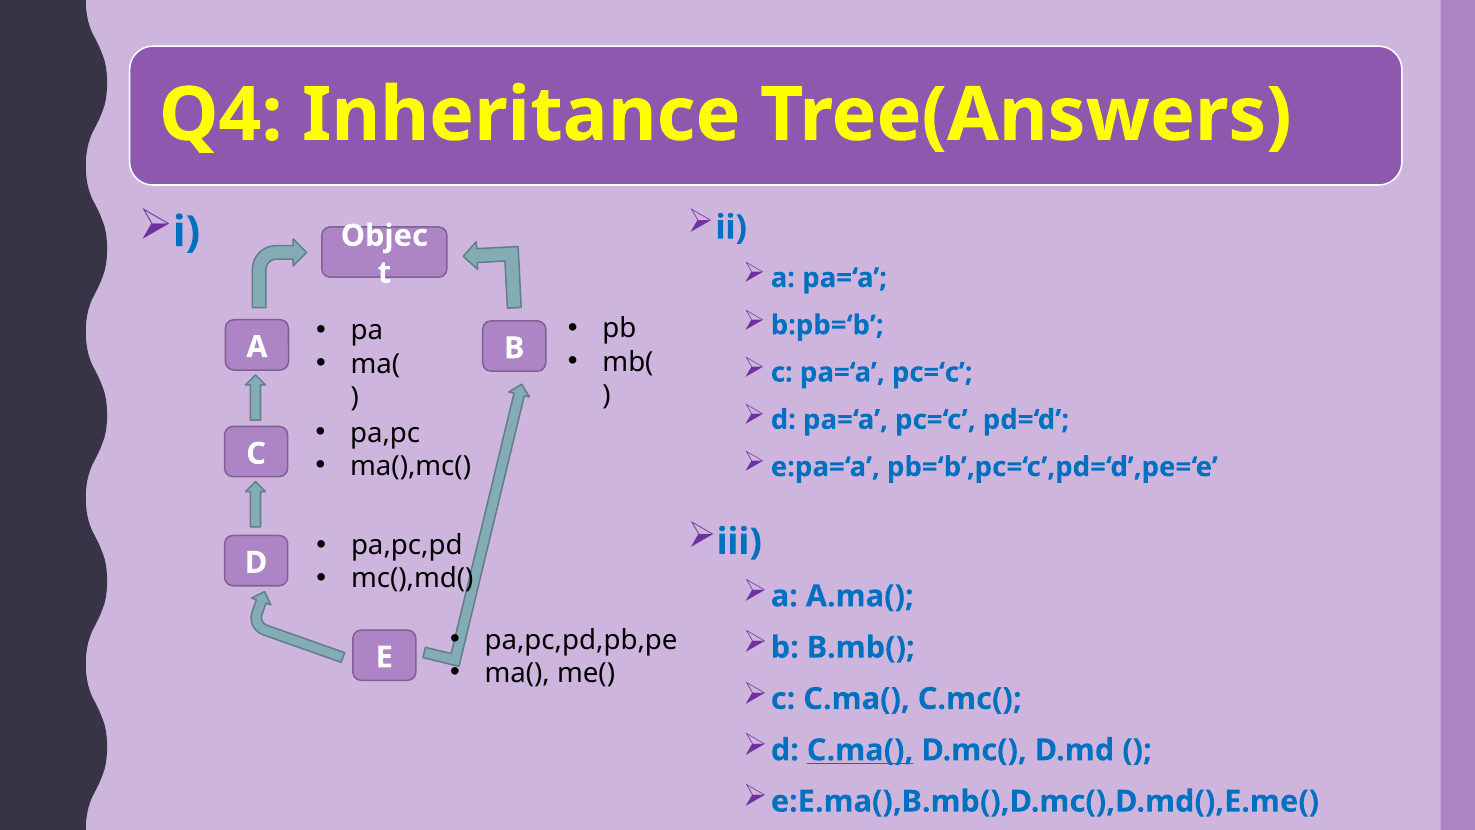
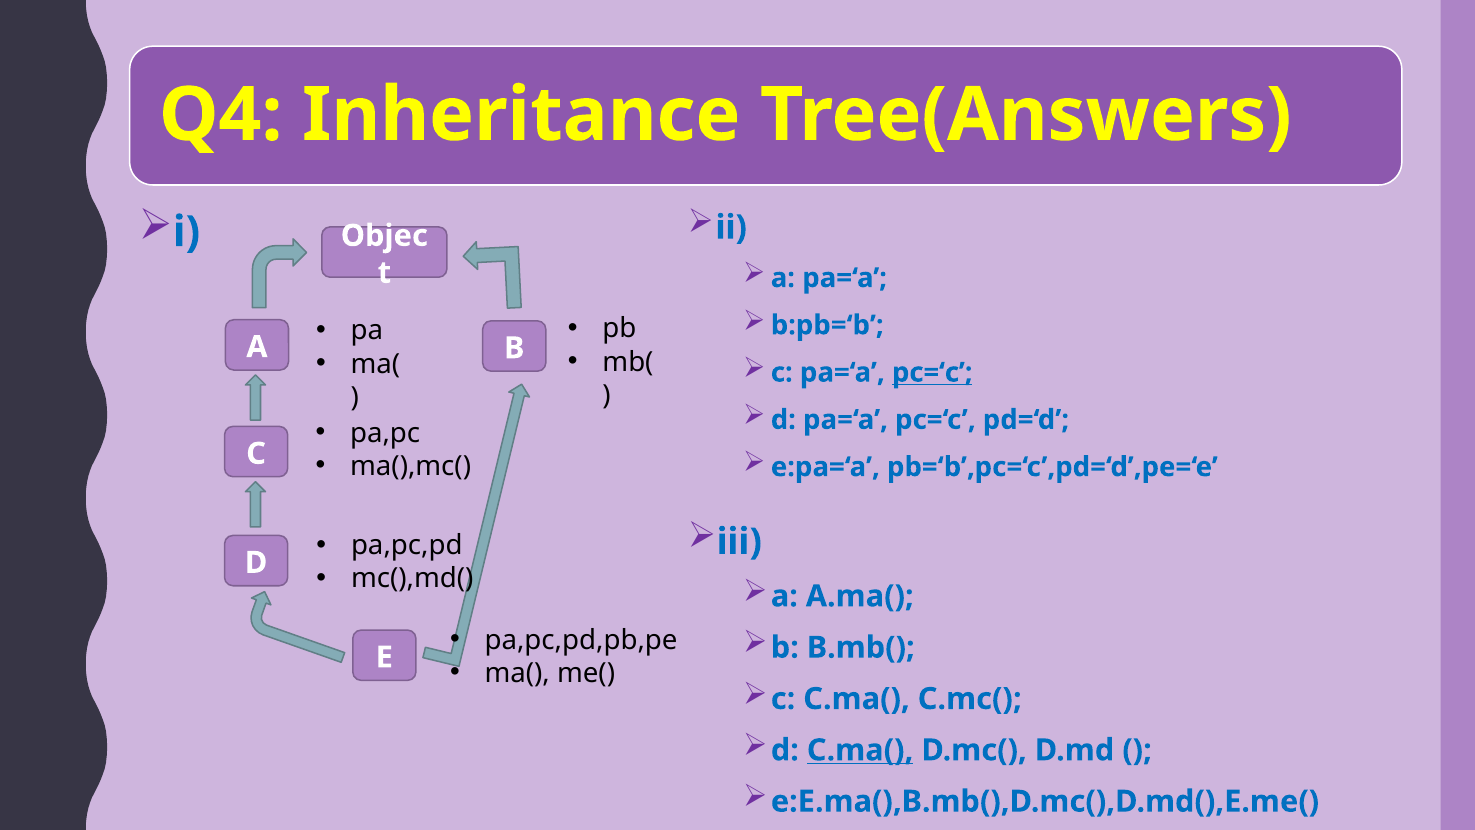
pc=‘c at (932, 372) underline: none -> present
